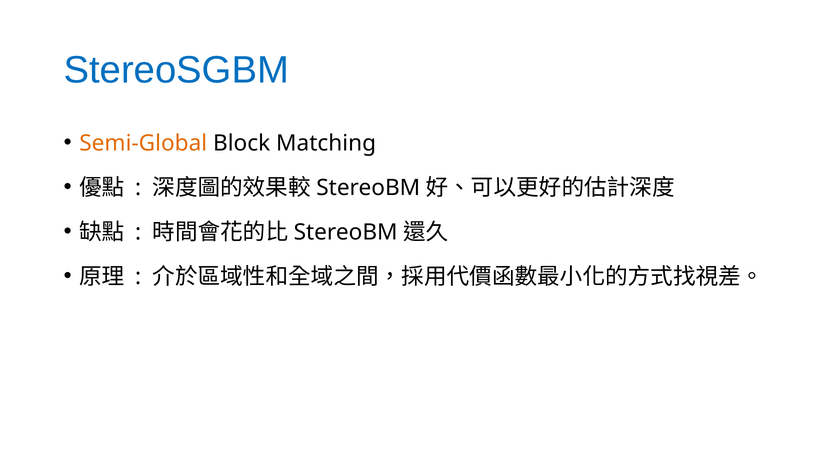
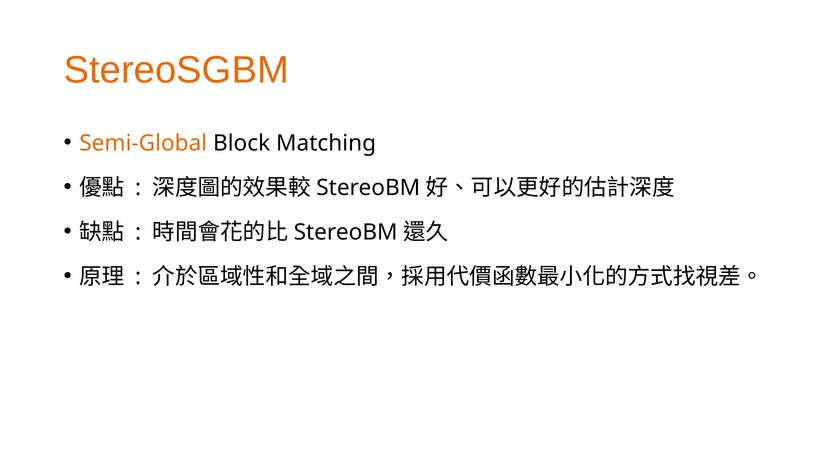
StereoSGBM colour: blue -> orange
